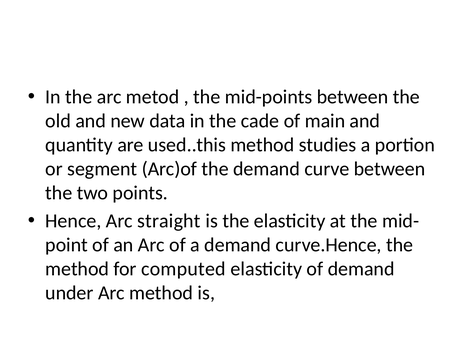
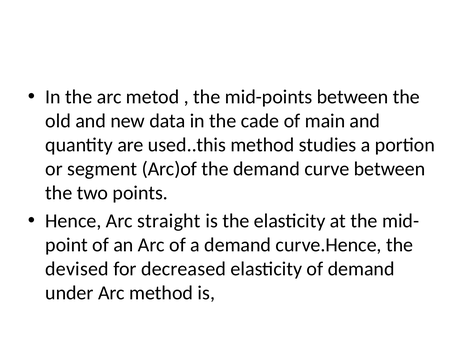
method at (77, 269): method -> devised
computed: computed -> decreased
